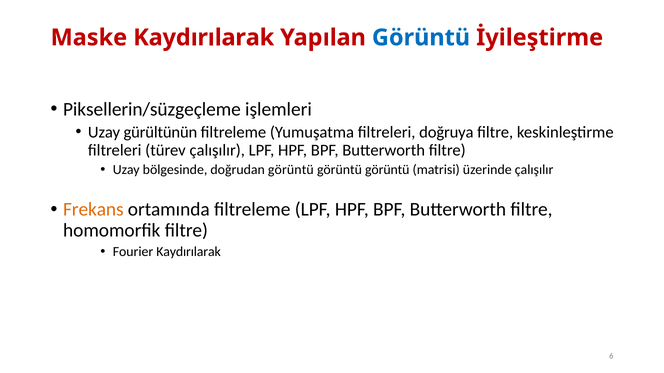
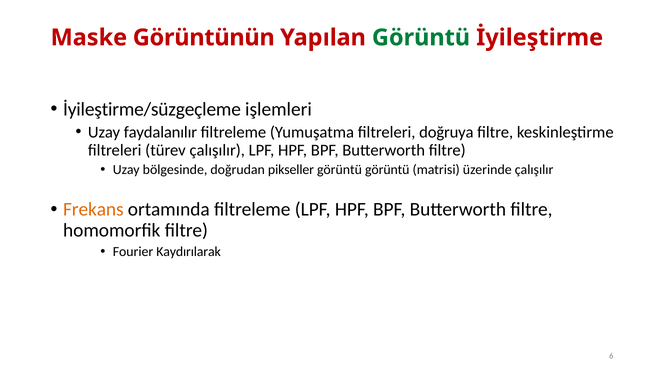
Maske Kaydırılarak: Kaydırılarak -> Görüntünün
Görüntü at (421, 38) colour: blue -> green
Piksellerin/süzgeçleme: Piksellerin/süzgeçleme -> İyileştirme/süzgeçleme
gürültünün: gürültünün -> faydalanılır
doğrudan görüntü: görüntü -> pikseller
